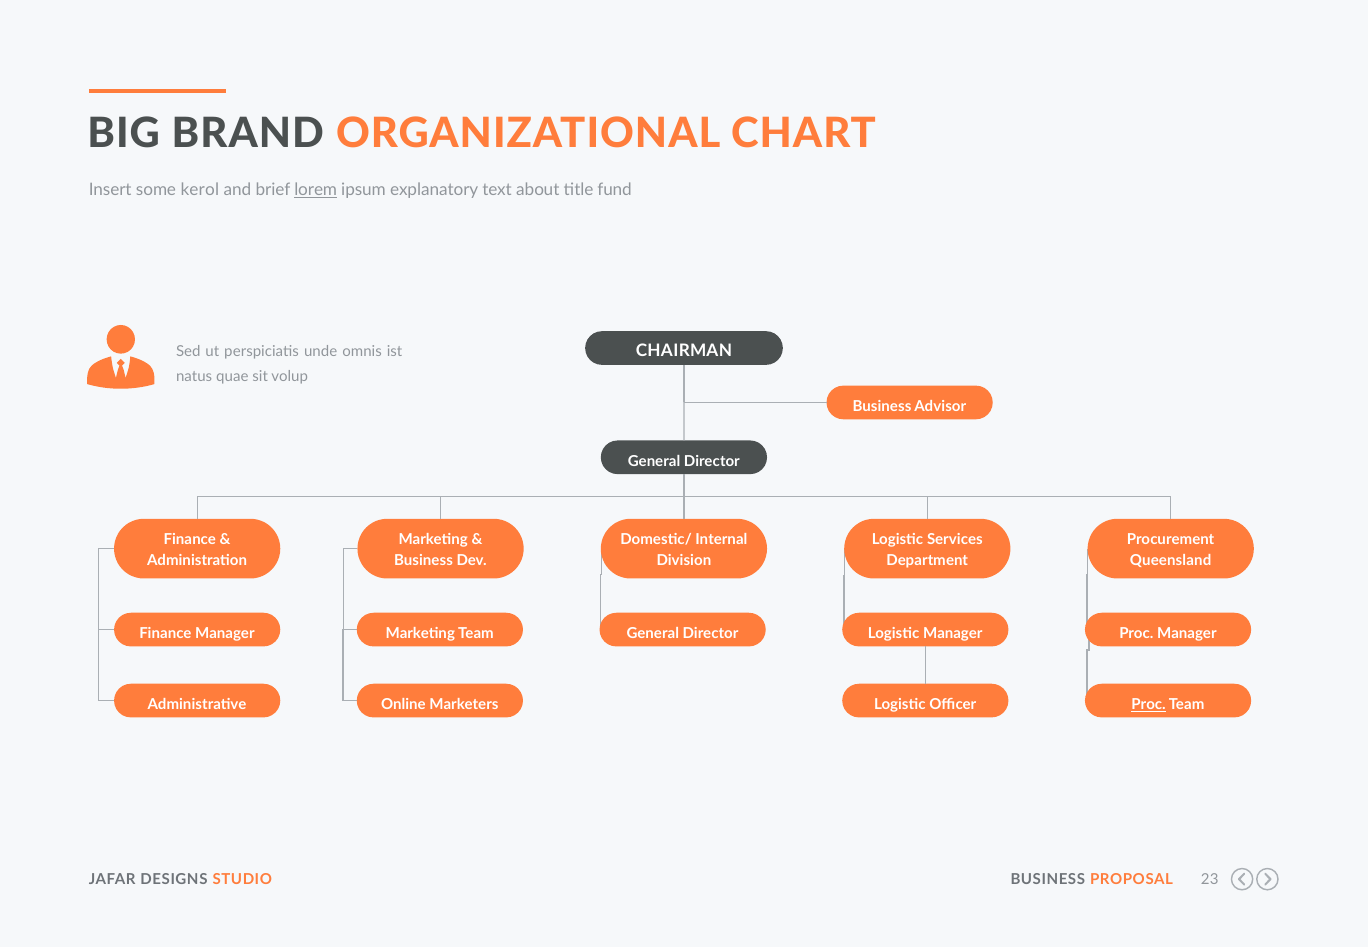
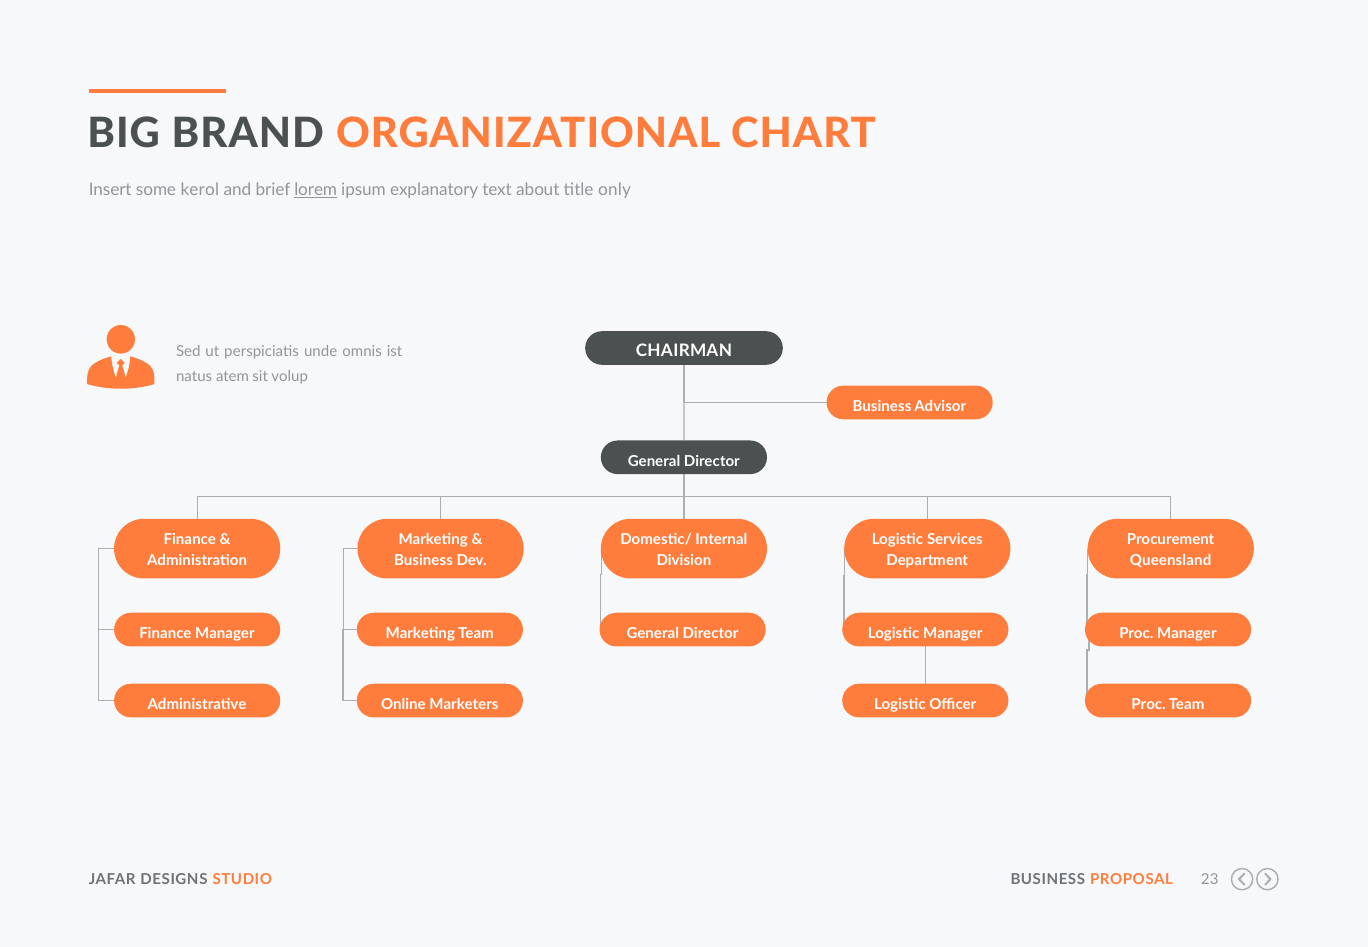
fund: fund -> only
quae: quae -> atem
Proc at (1149, 705) underline: present -> none
